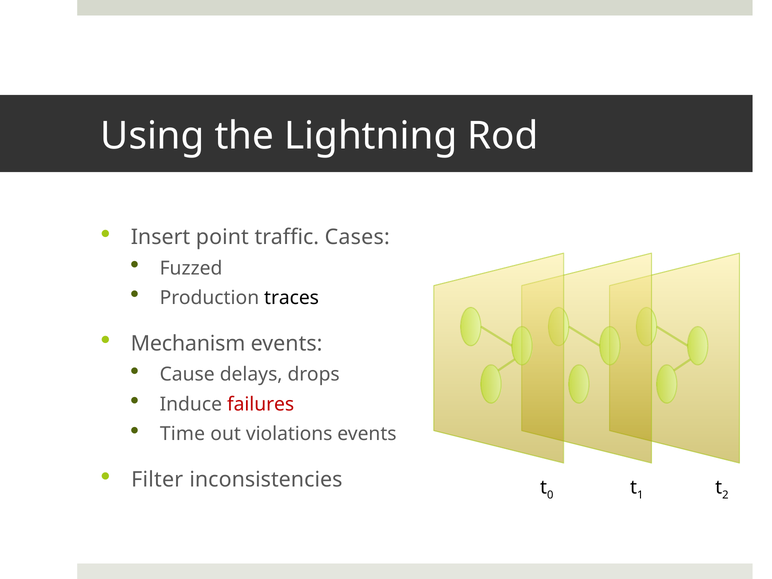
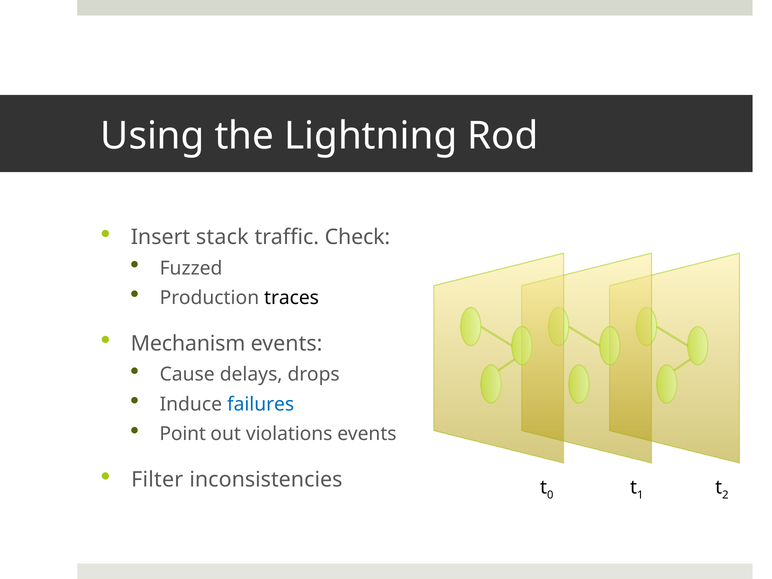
point: point -> stack
Cases: Cases -> Check
failures colour: red -> blue
Time: Time -> Point
